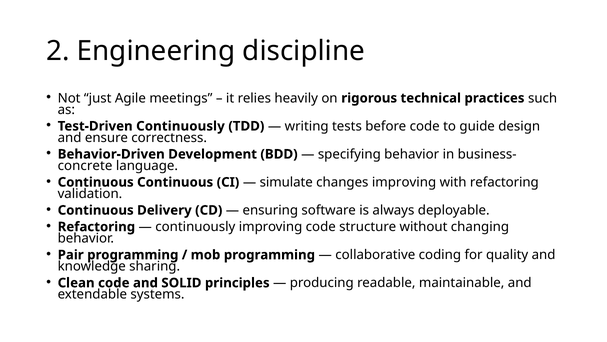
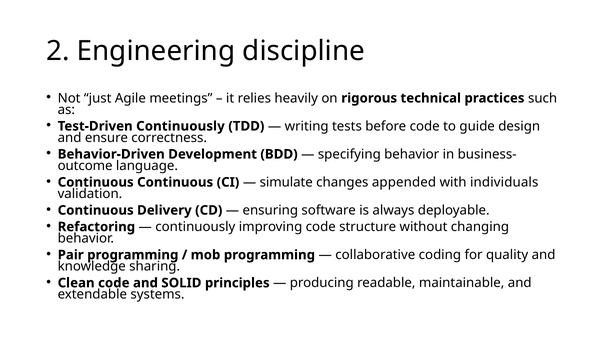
concrete: concrete -> outcome
changes improving: improving -> appended
with refactoring: refactoring -> individuals
